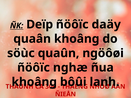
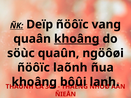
daäy: daäy -> vang
khoâng at (77, 39) underline: none -> present
nghæ: nghæ -> laõnh
